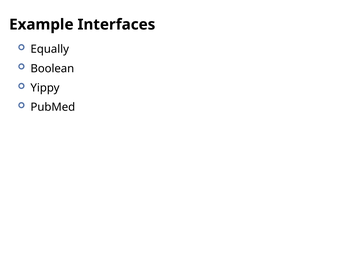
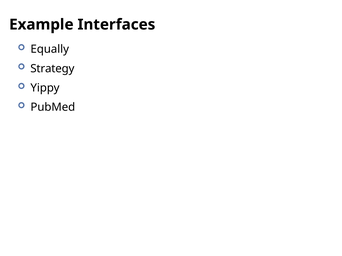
Boolean: Boolean -> Strategy
